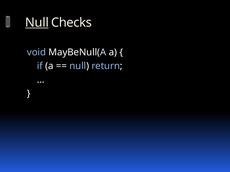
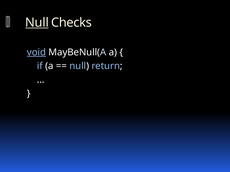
void underline: none -> present
